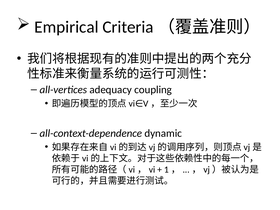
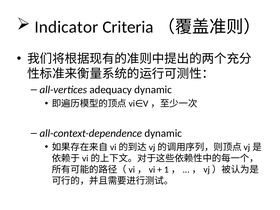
Empirical: Empirical -> Indicator
adequacy coupling: coupling -> dynamic
